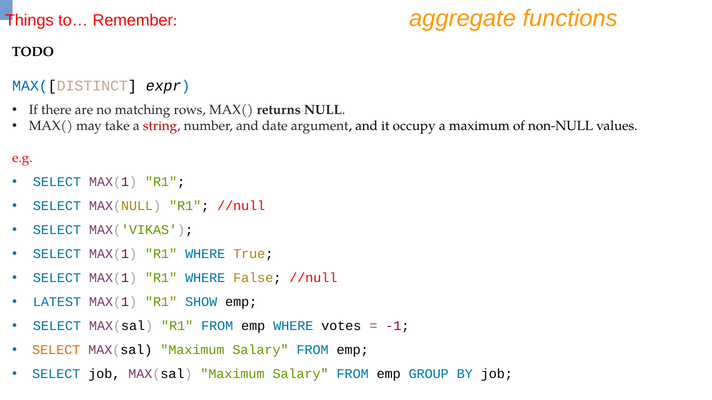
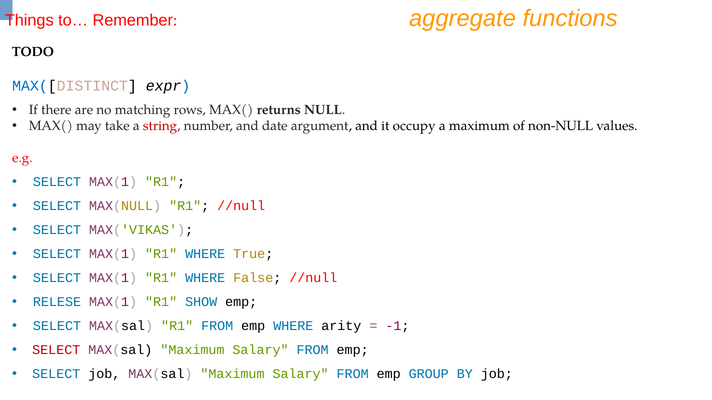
LATEST: LATEST -> RELESE
votes: votes -> arity
SELECT at (56, 350) colour: orange -> red
